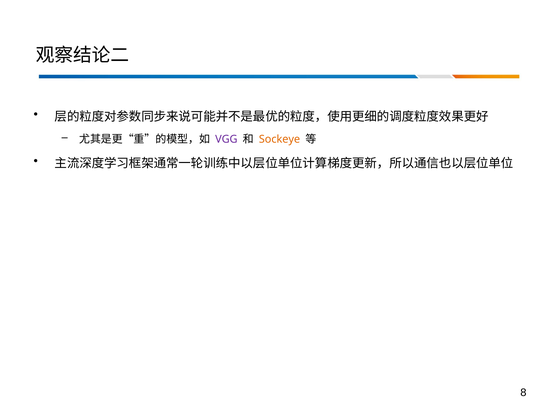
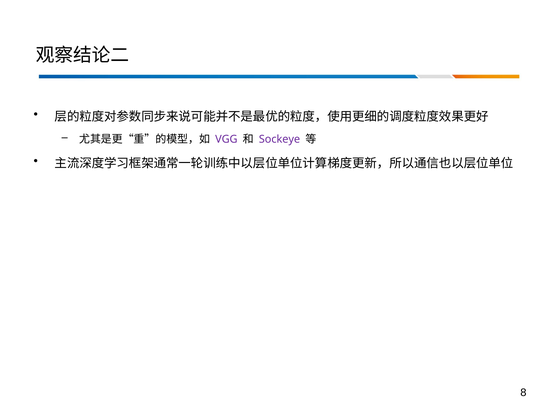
Sockeye colour: orange -> purple
